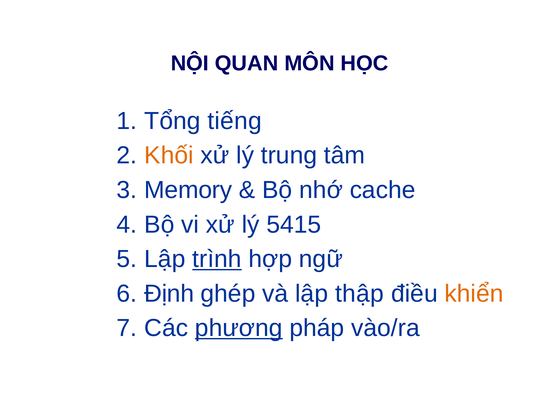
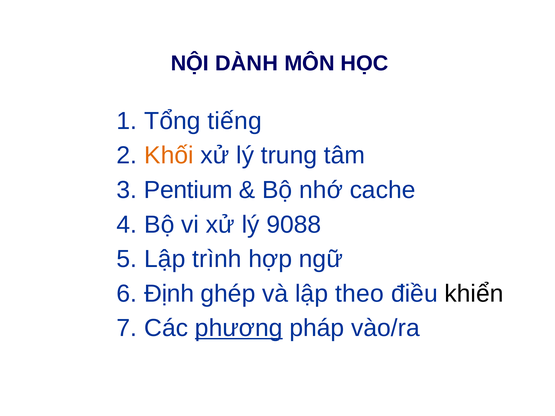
QUAN: QUAN -> DÀNH
Memory: Memory -> Pentium
5415: 5415 -> 9088
trình underline: present -> none
thập: thập -> theo
khiển colour: orange -> black
